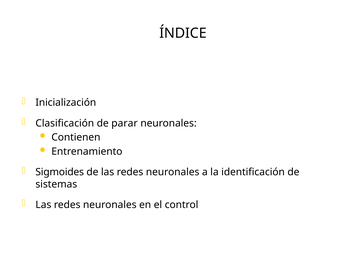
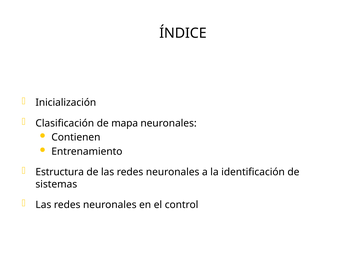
parar: parar -> mapa
Sigmoides: Sigmoides -> Estructura
